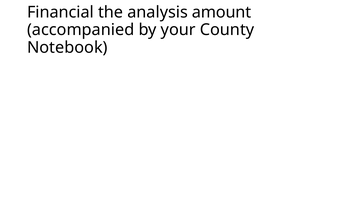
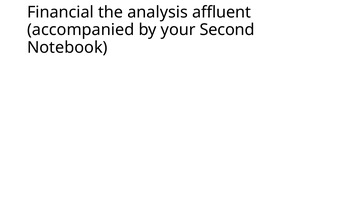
amount: amount -> affluent
County: County -> Second
